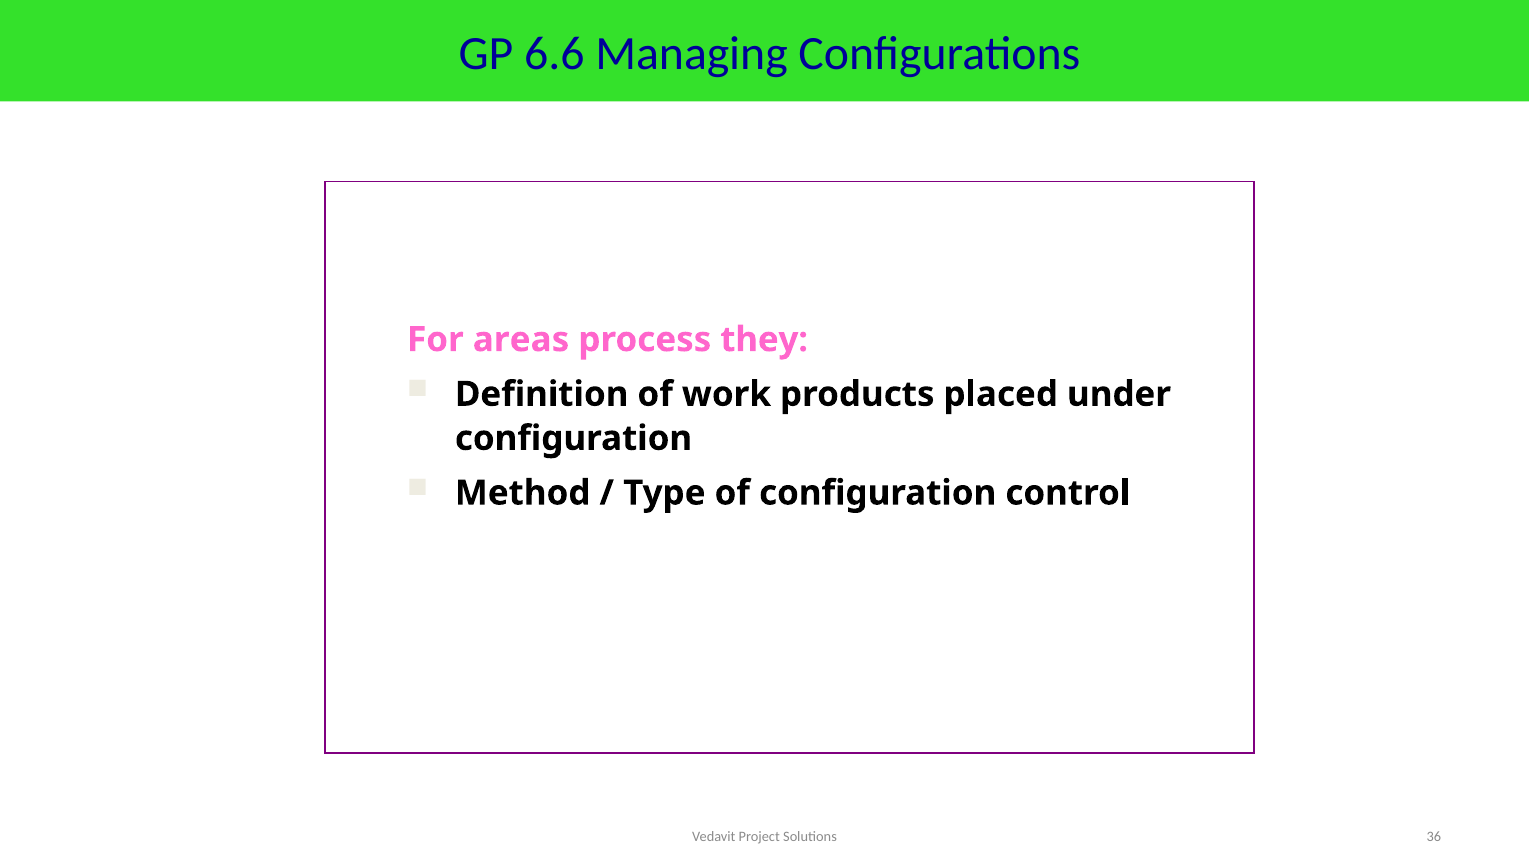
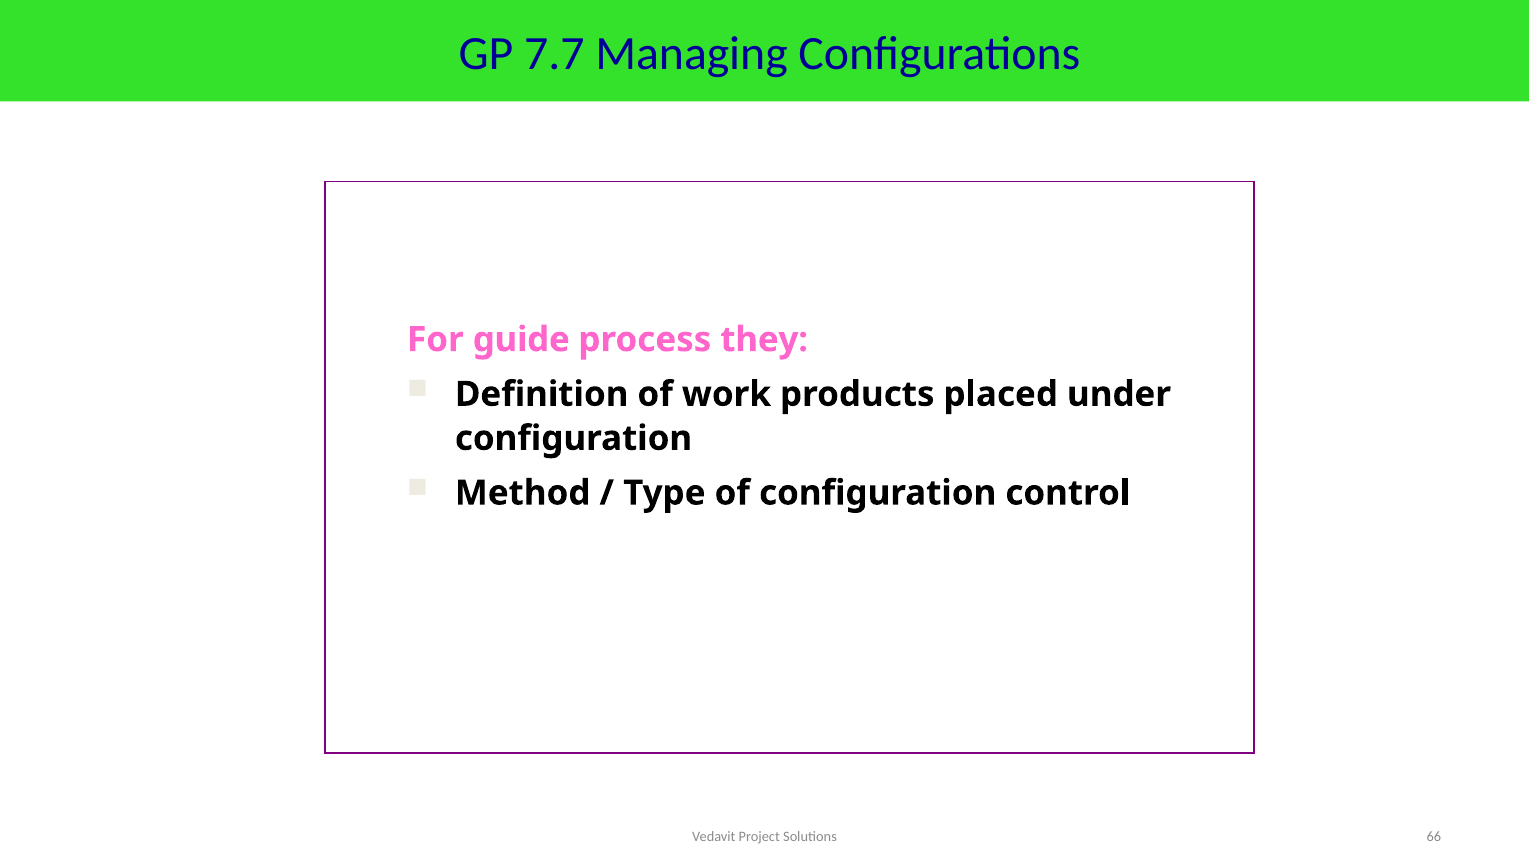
6.6: 6.6 -> 7.7
areas: areas -> guide
36: 36 -> 66
